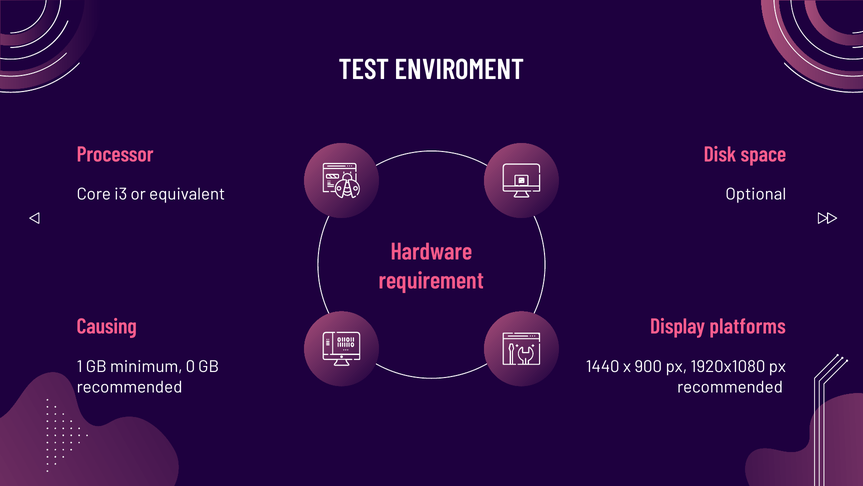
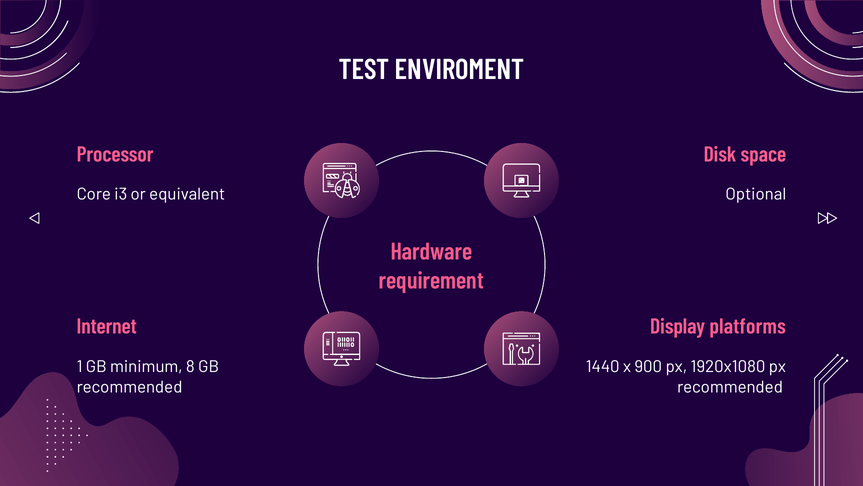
Causing: Causing -> Internet
0: 0 -> 8
